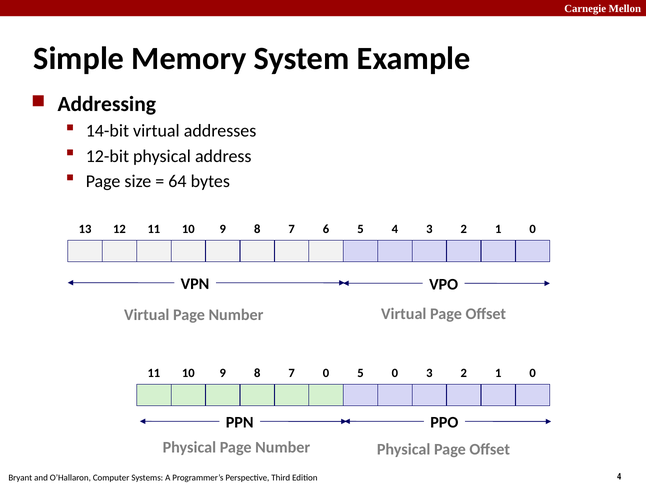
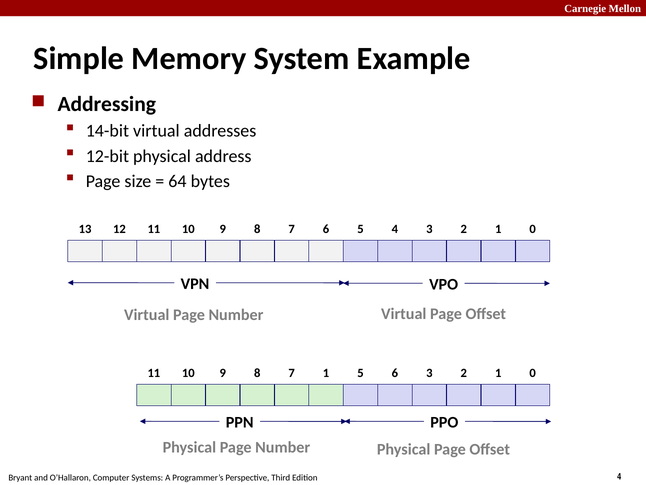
7 0: 0 -> 1
5 0: 0 -> 6
